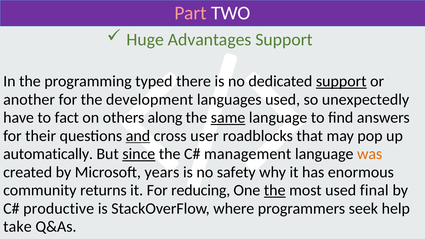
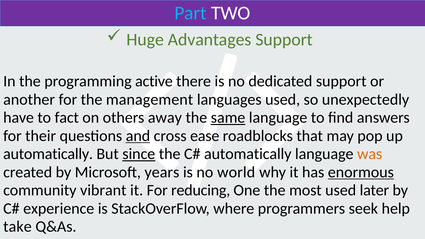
Part colour: pink -> light blue
typed: typed -> active
support at (341, 81) underline: present -> none
development: development -> management
along: along -> away
user: user -> ease
management at (248, 154): management -> automatically
safety: safety -> world
enormous underline: none -> present
returns: returns -> vibrant
the at (275, 190) underline: present -> none
final: final -> later
productive: productive -> experience
